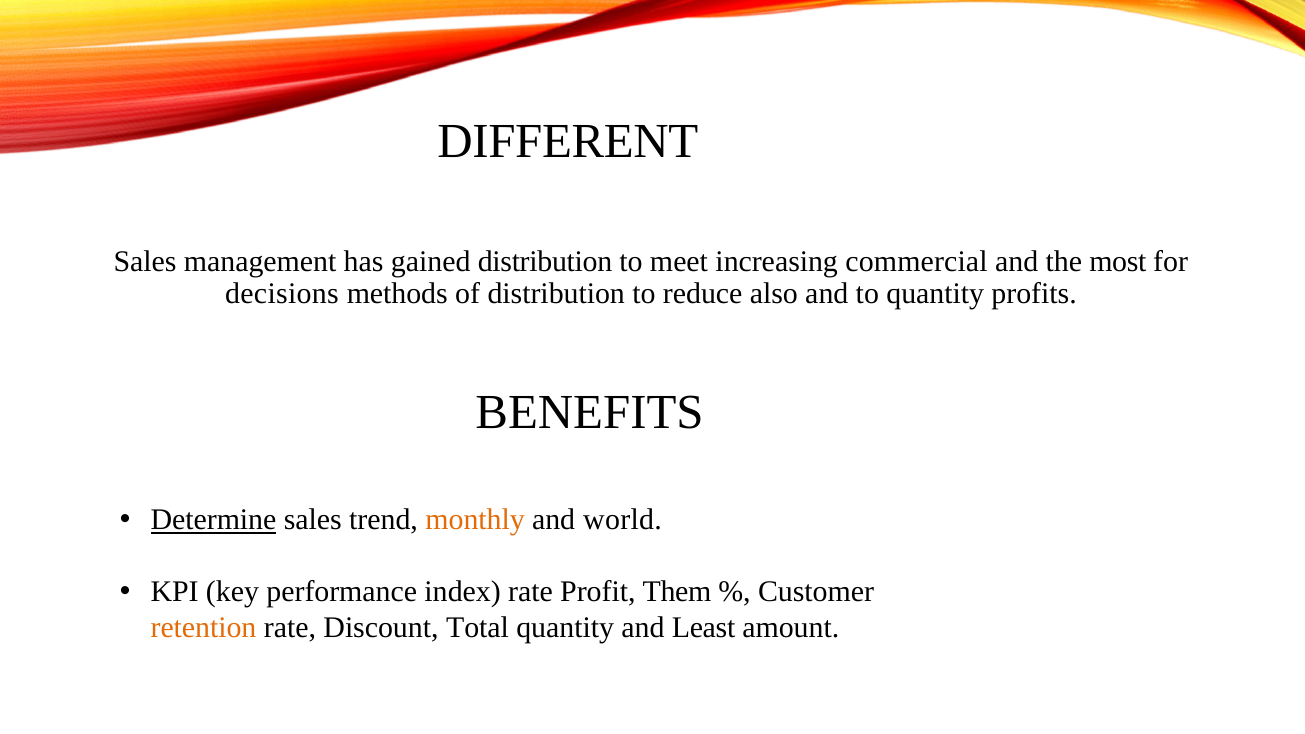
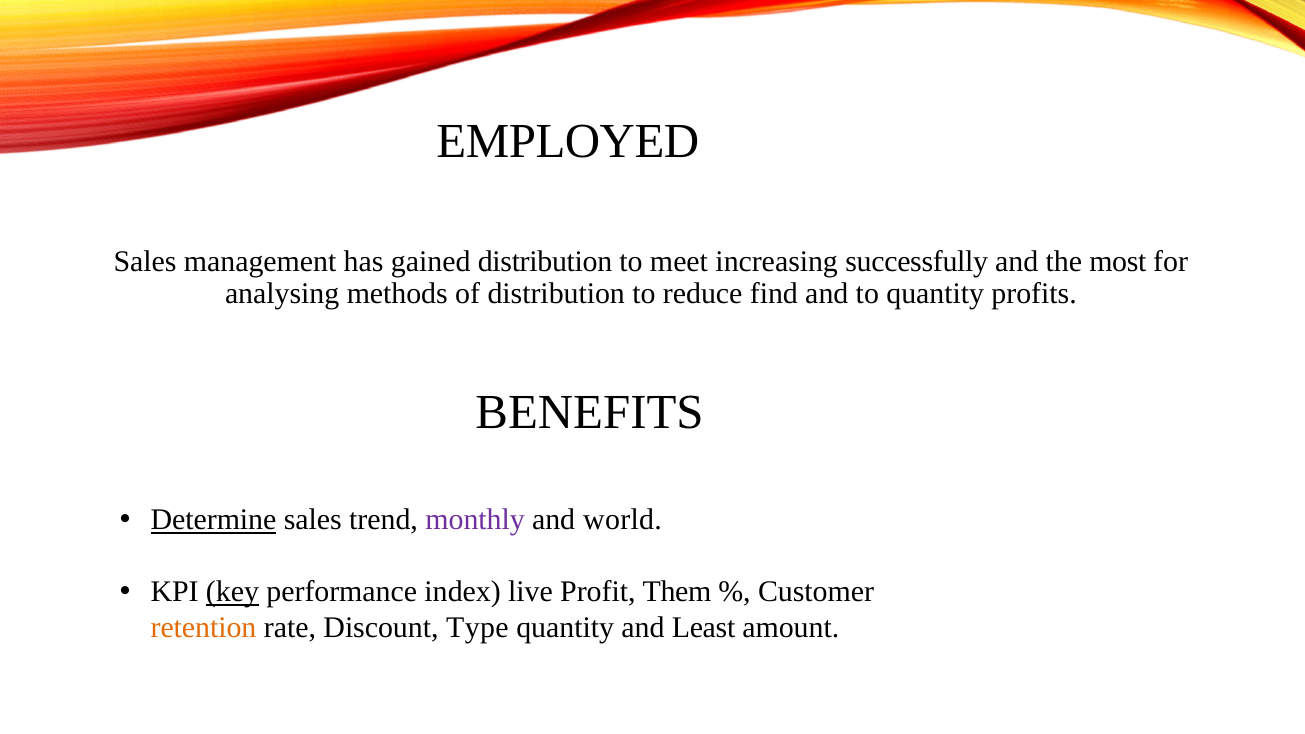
DIFFERENT: DIFFERENT -> EMPLOYED
commercial: commercial -> successfully
decisions: decisions -> analysing
also: also -> find
monthly colour: orange -> purple
key underline: none -> present
index rate: rate -> live
Total: Total -> Type
